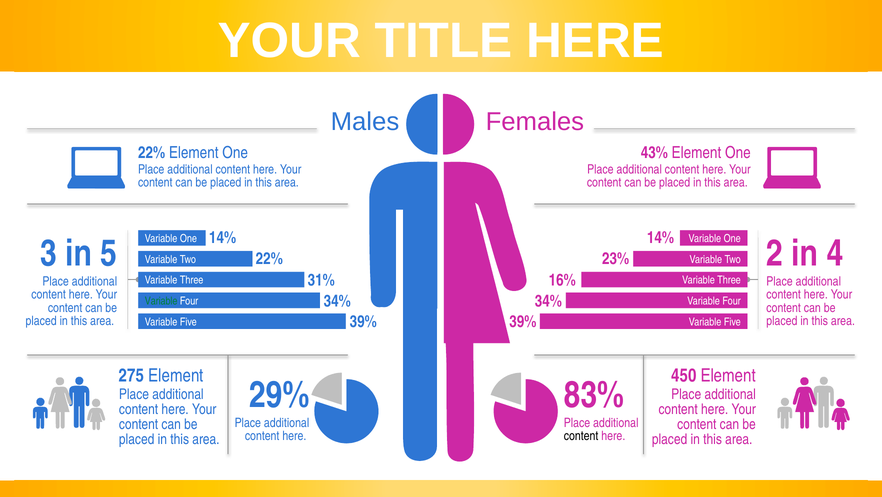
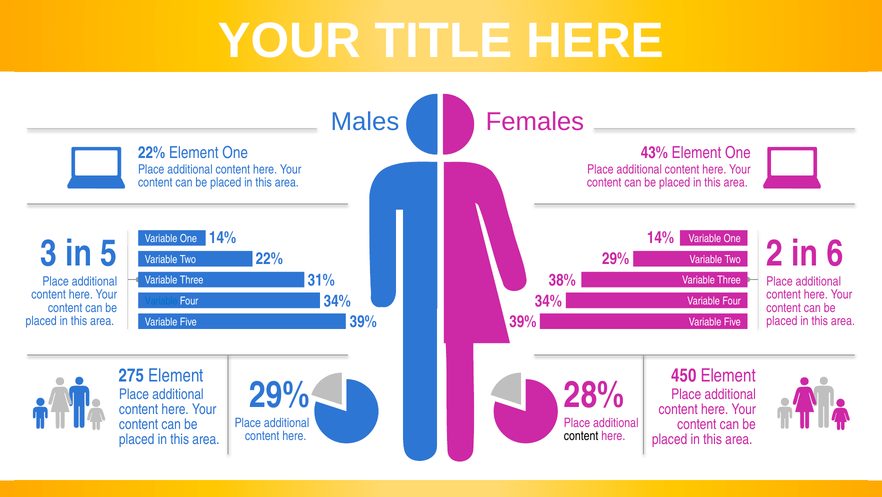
in 4: 4 -> 6
23% at (616, 258): 23% -> 29%
16%: 16% -> 38%
Variable at (161, 301) colour: green -> blue
83%: 83% -> 28%
